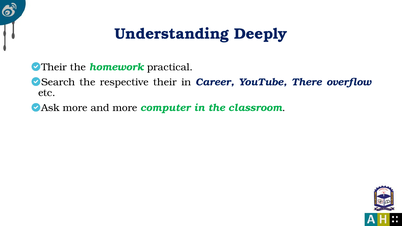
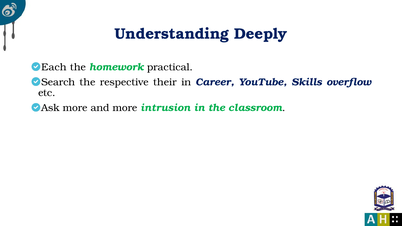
Their at (54, 67): Their -> Each
There: There -> Skills
computer: computer -> intrusion
